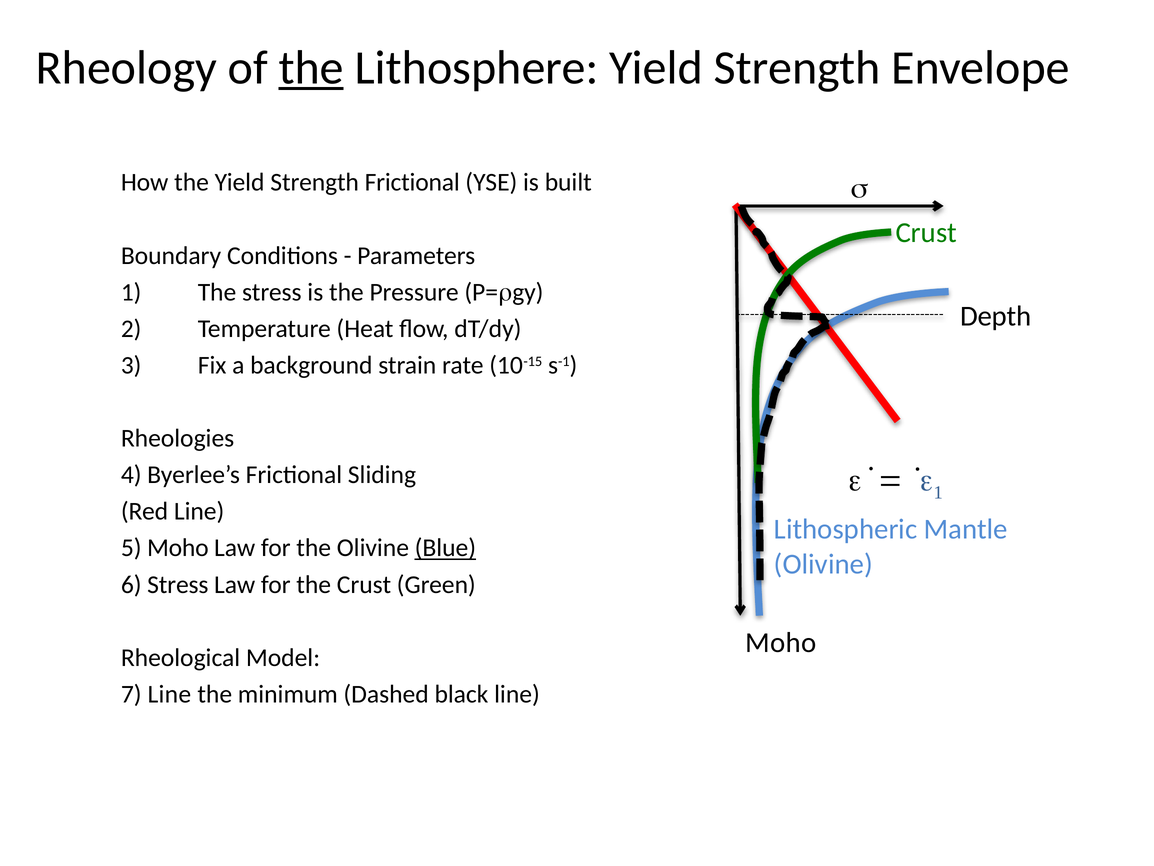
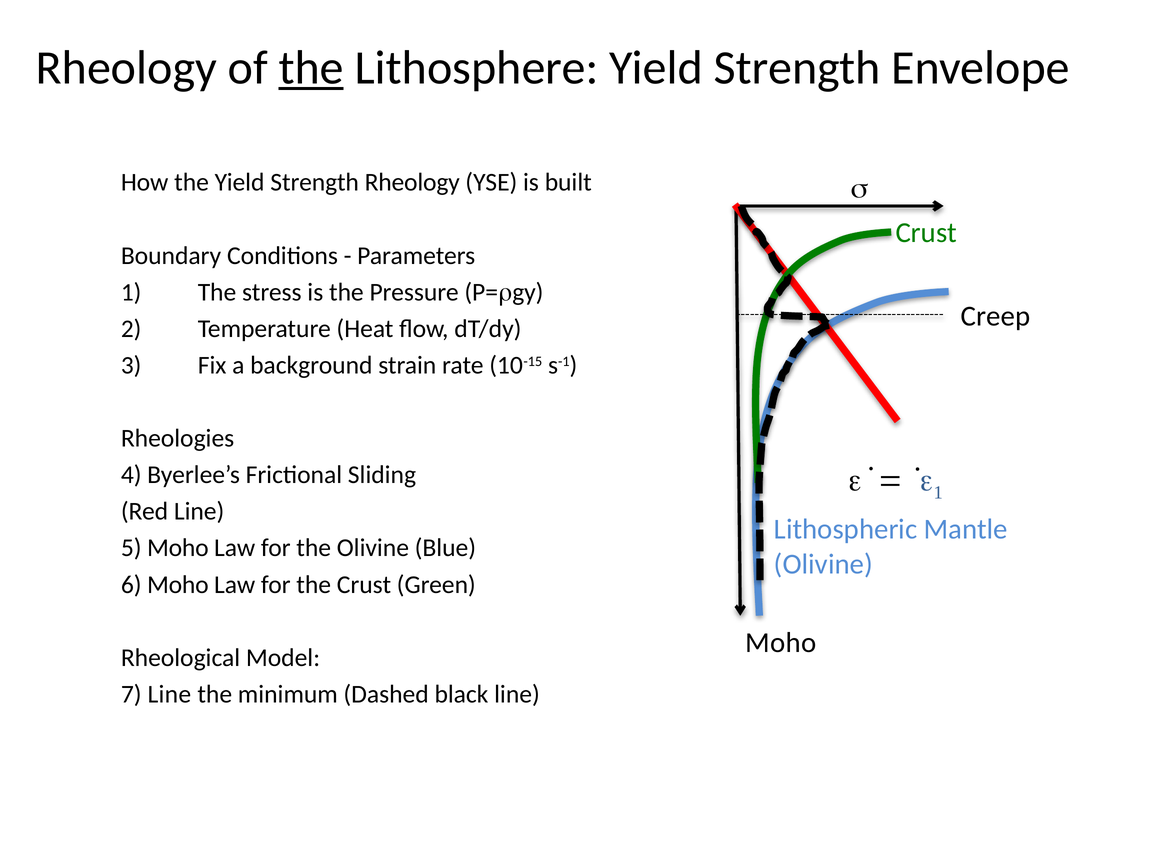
Strength Frictional: Frictional -> Rheology
Depth: Depth -> Creep
Blue underline: present -> none
6 Stress: Stress -> Moho
